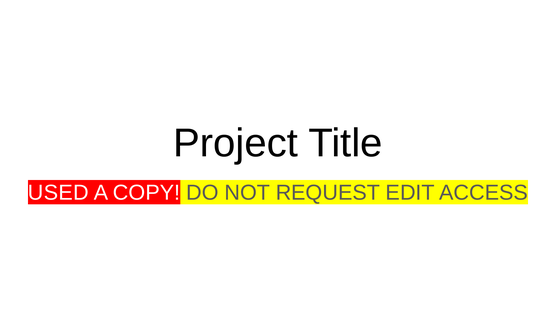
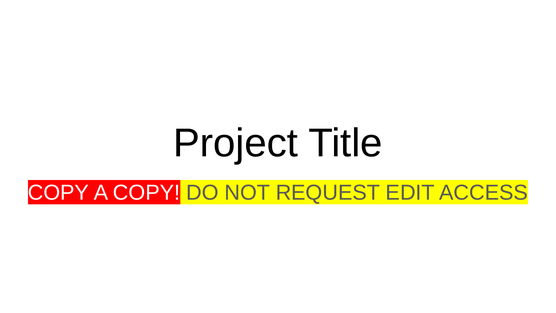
USED at (58, 192): USED -> COPY
